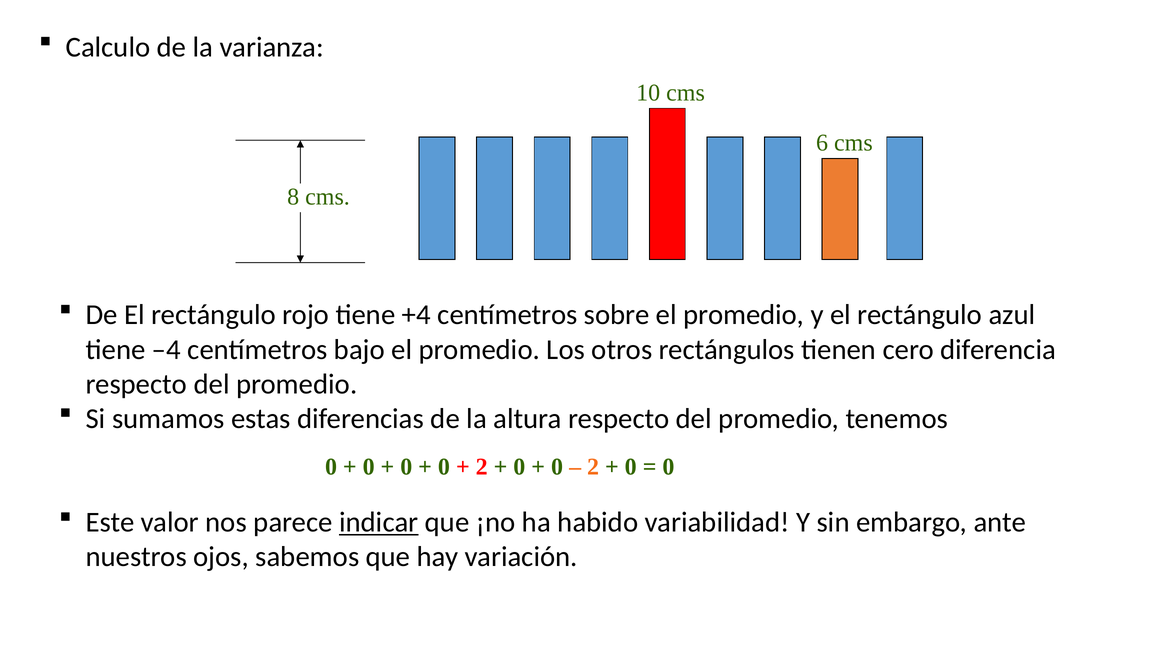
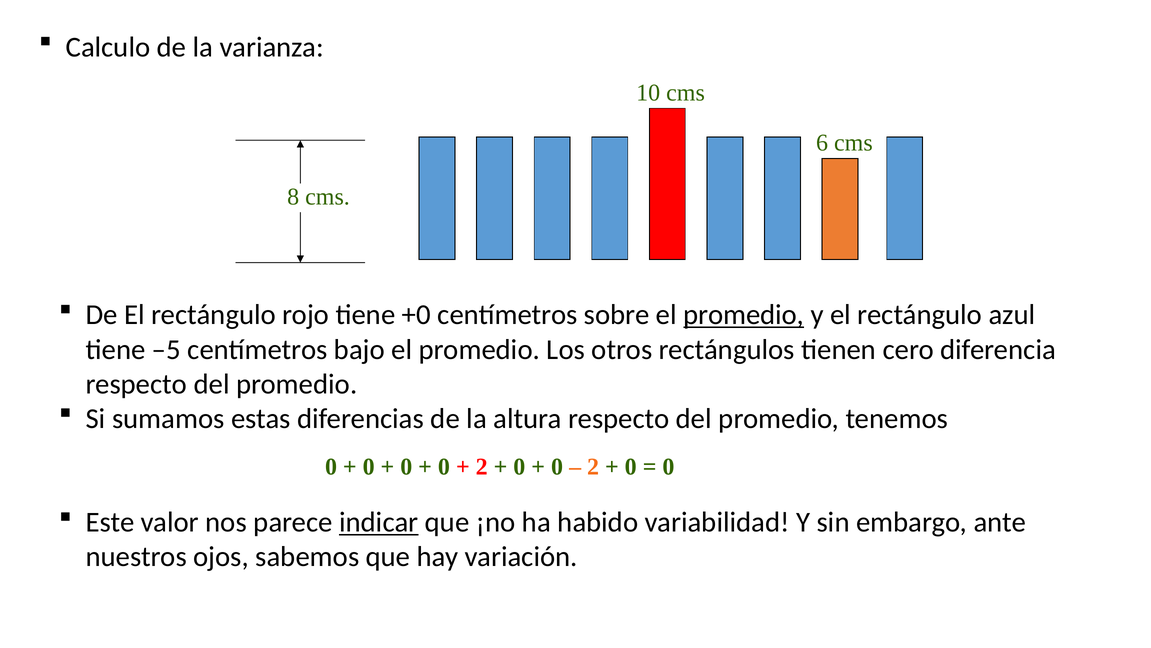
+4: +4 -> +0
promedio at (744, 315) underline: none -> present
–4: –4 -> –5
